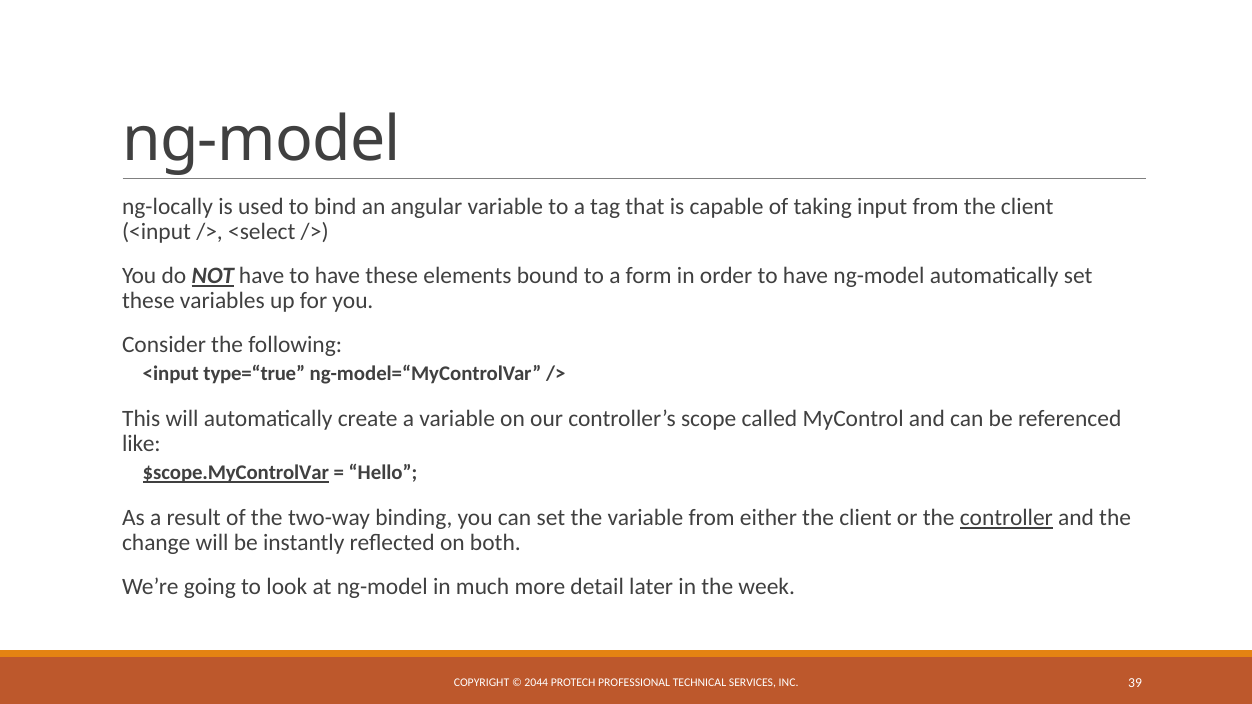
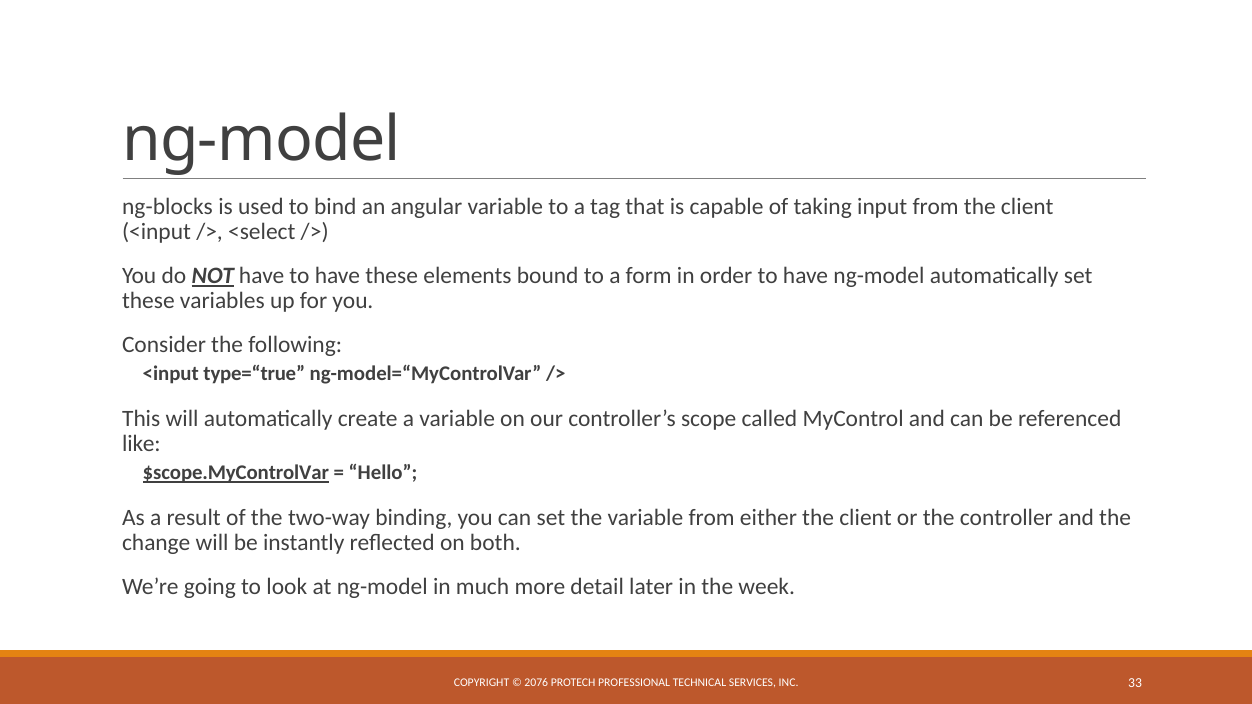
ng-locally: ng-locally -> ng-blocks
controller underline: present -> none
2044: 2044 -> 2076
39: 39 -> 33
